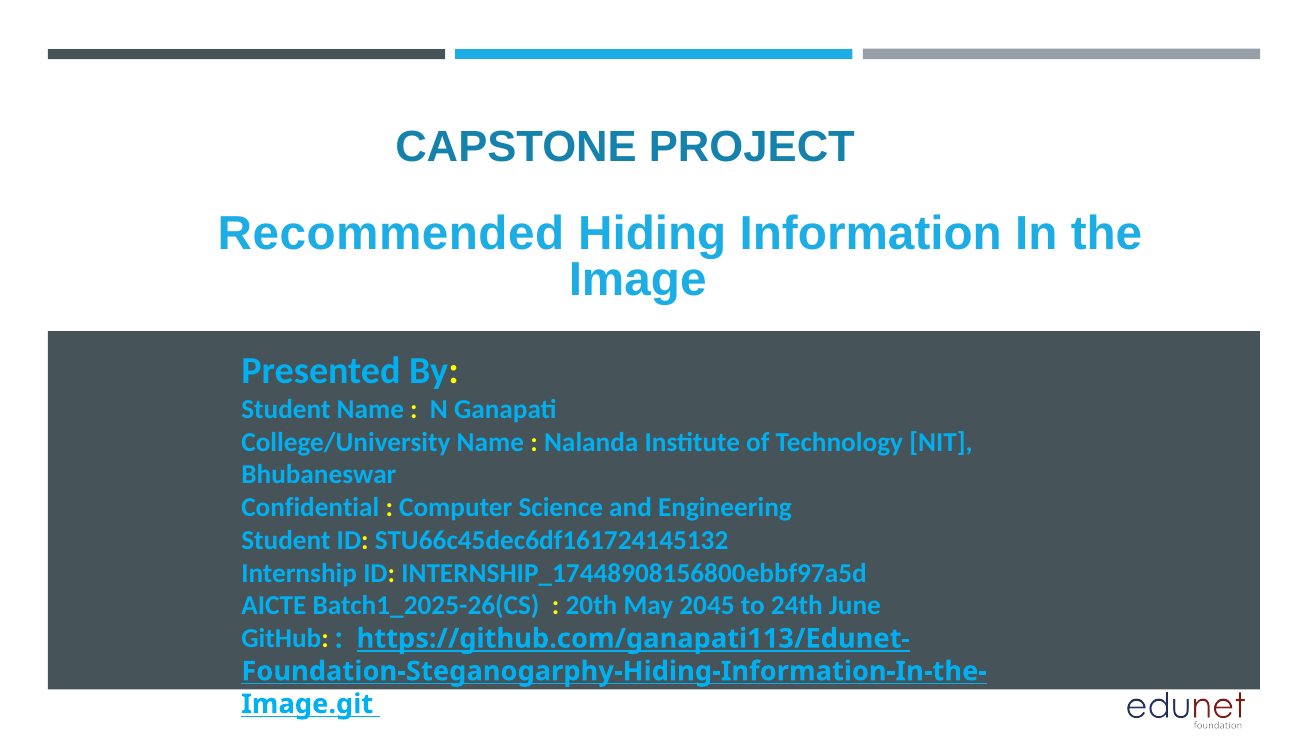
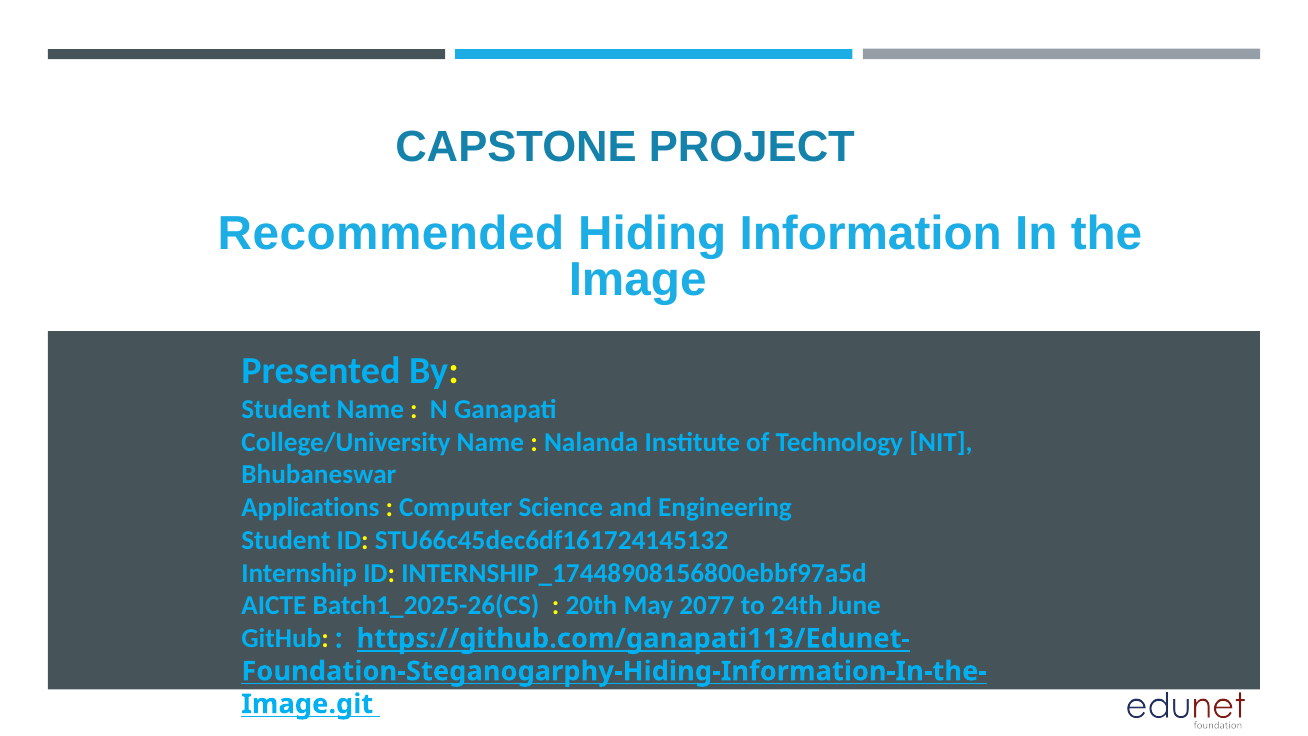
Confidential: Confidential -> Applications
2045: 2045 -> 2077
